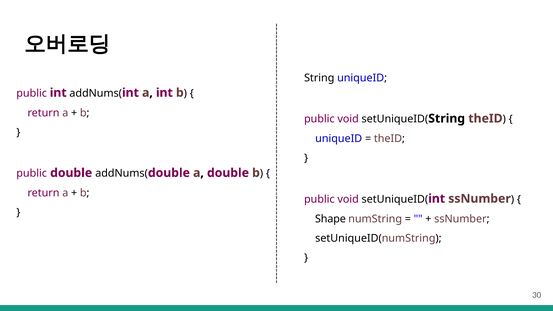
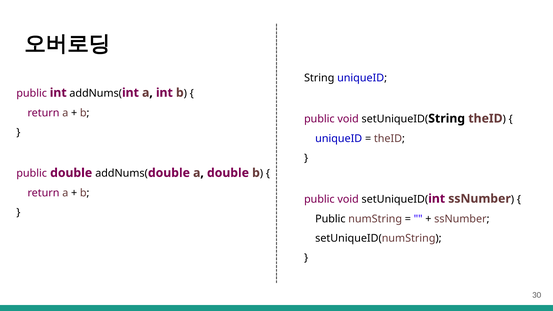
Shape at (330, 219): Shape -> Public
